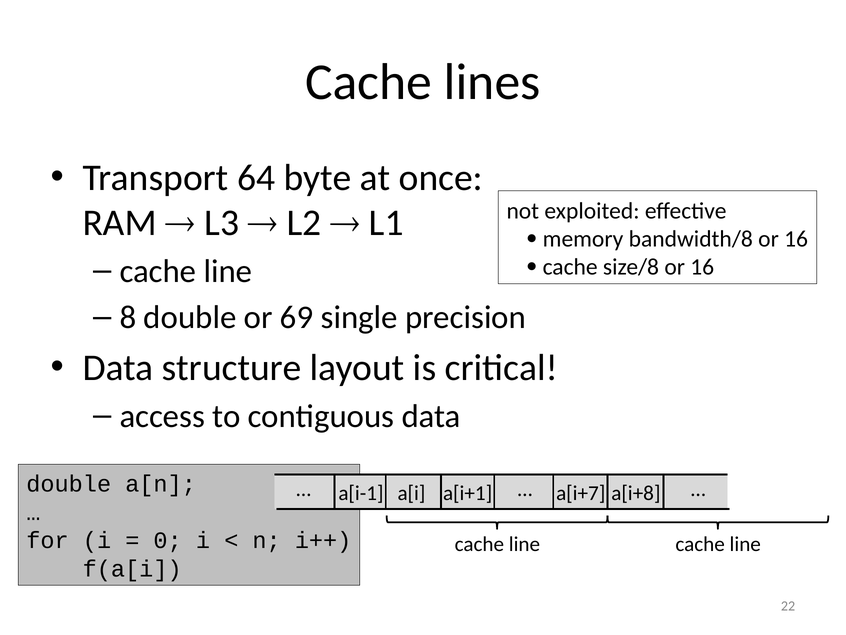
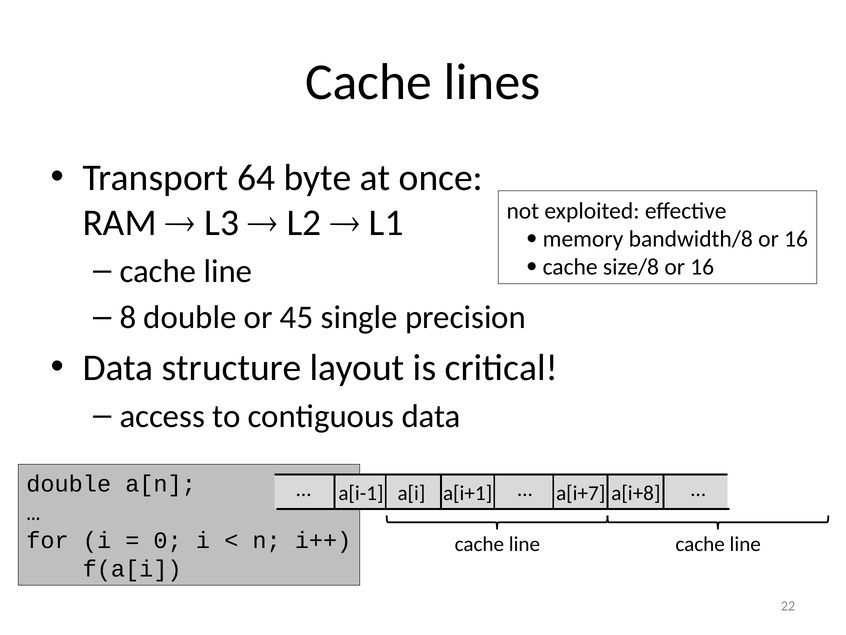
69: 69 -> 45
